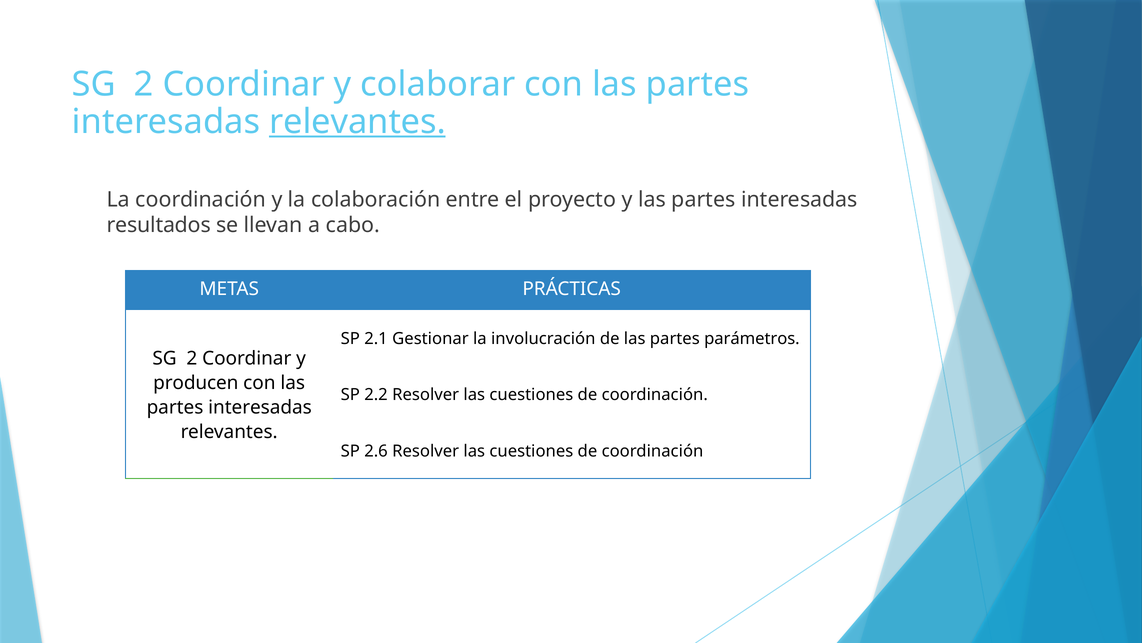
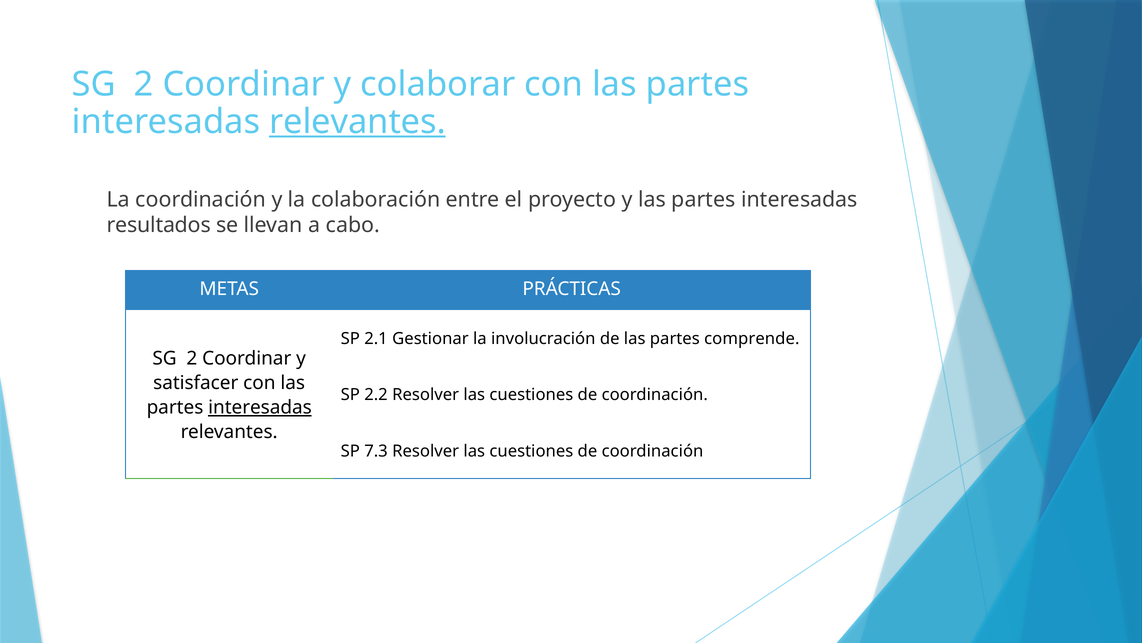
parámetros: parámetros -> comprende
producen: producen -> satisfacer
interesadas at (260, 407) underline: none -> present
2.6: 2.6 -> 7.3
